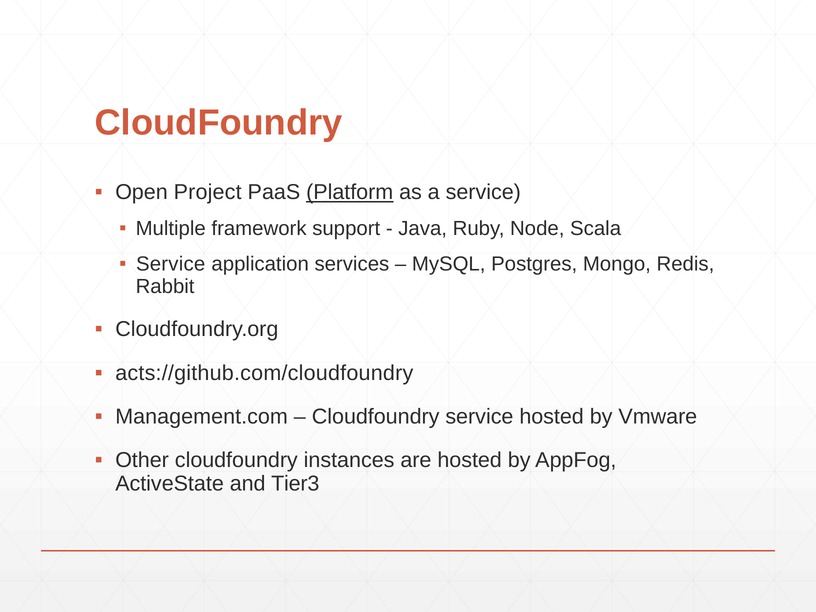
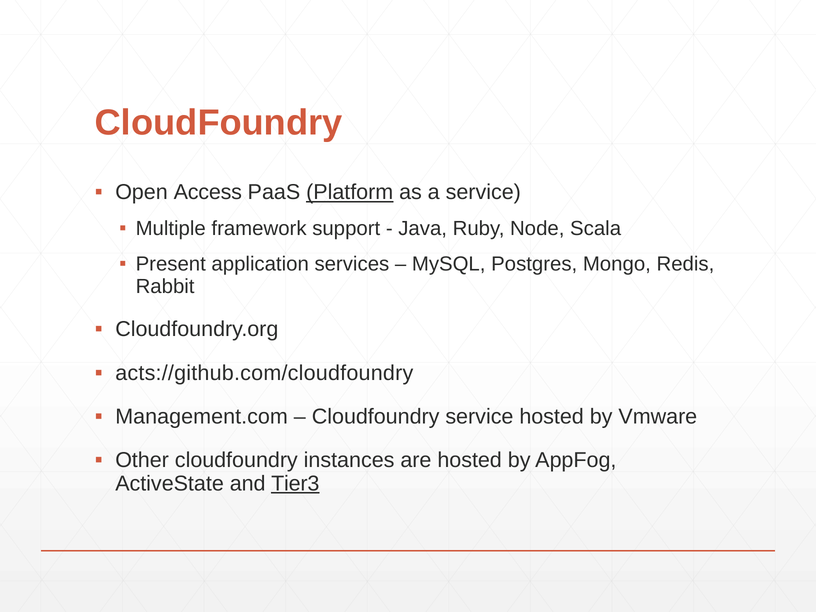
Project: Project -> Access
Service at (171, 264): Service -> Present
Tier3 underline: none -> present
